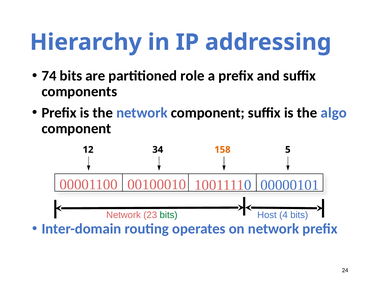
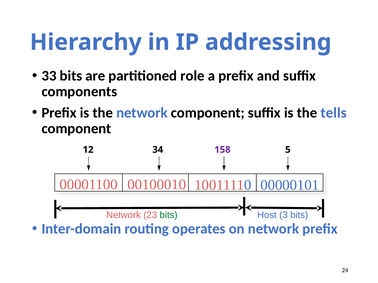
74: 74 -> 33
algo: algo -> tells
158 colour: orange -> purple
4: 4 -> 3
